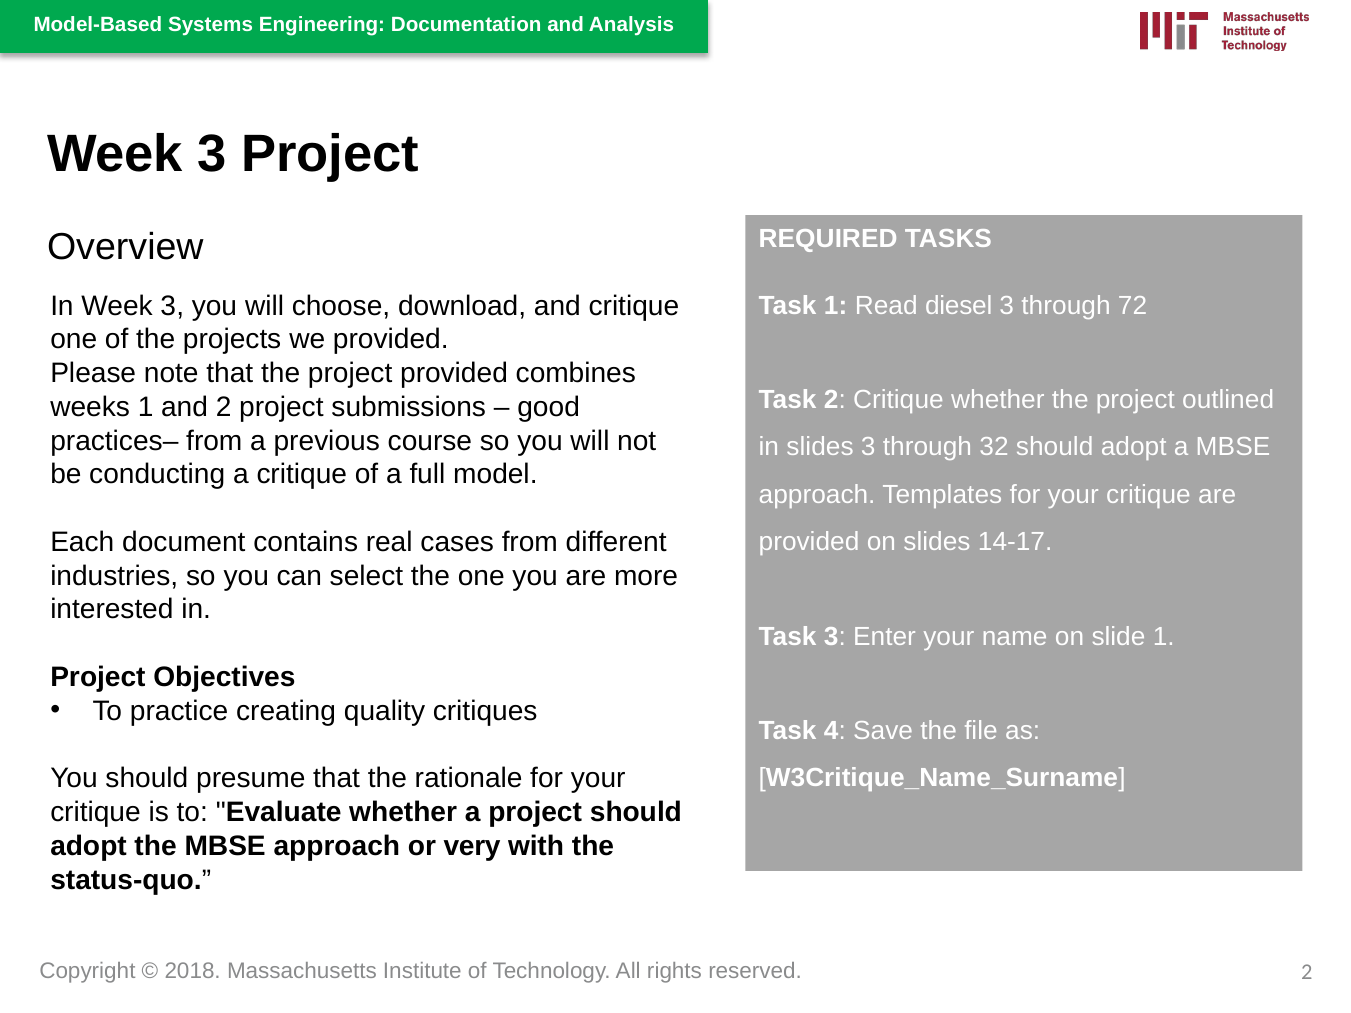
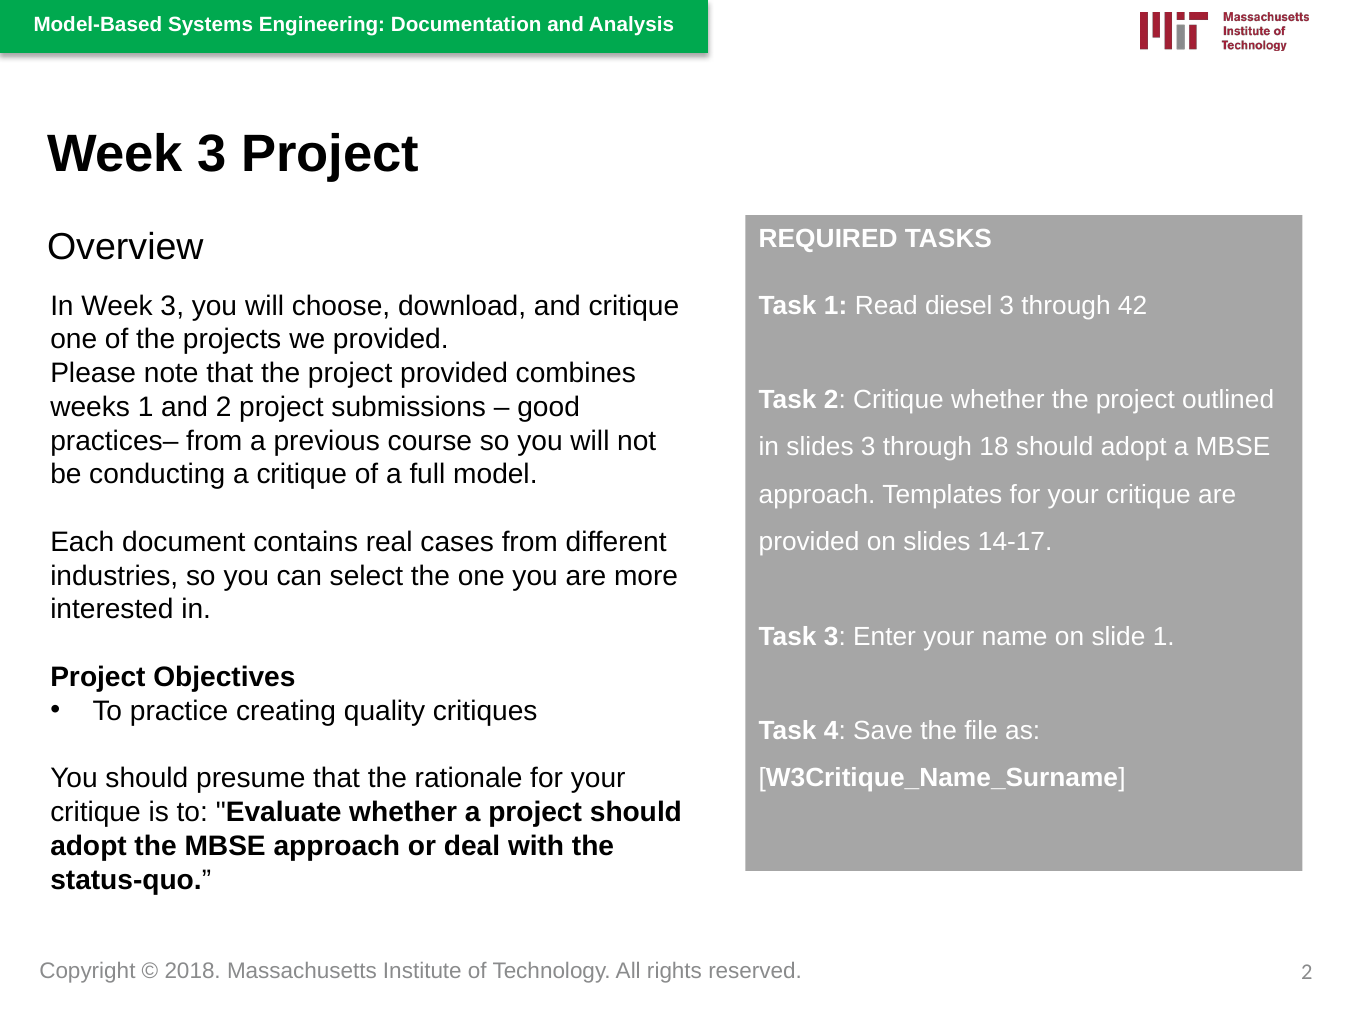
72: 72 -> 42
32: 32 -> 18
very: very -> deal
